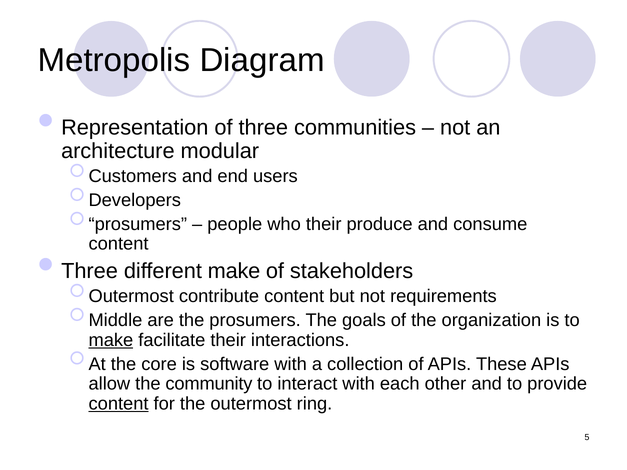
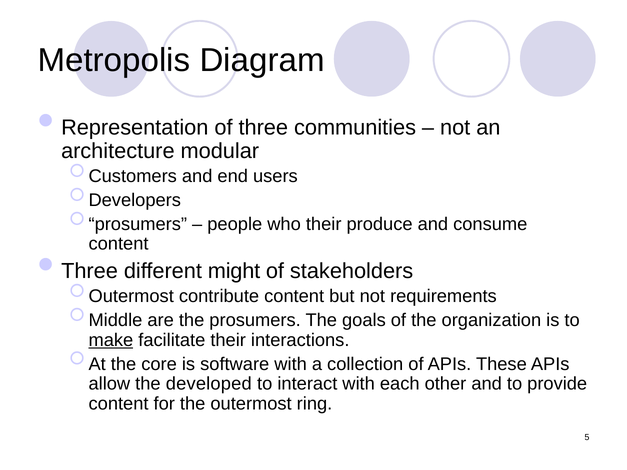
different make: make -> might
community: community -> developed
content at (119, 404) underline: present -> none
